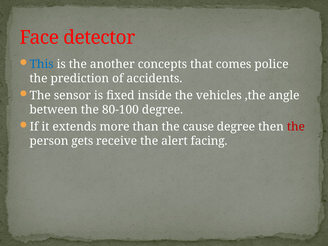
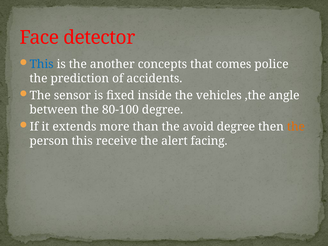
cause: cause -> avoid
the at (296, 127) colour: red -> orange
person gets: gets -> this
